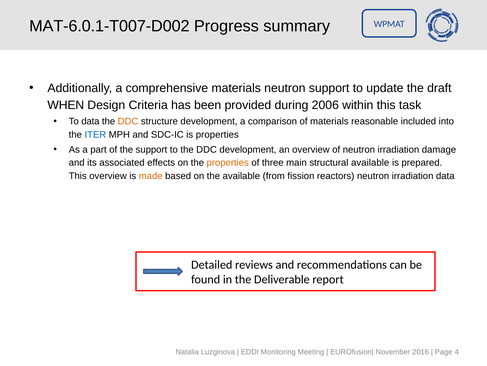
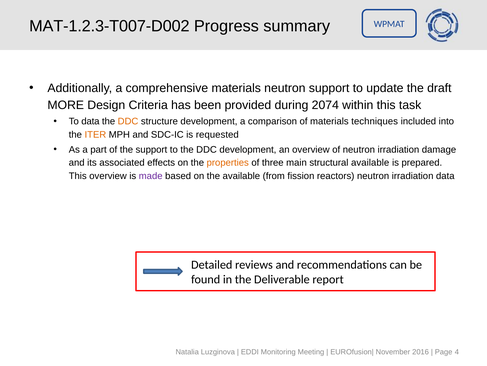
MAT-6.0.1-T007-D002: MAT-6.0.1-T007-D002 -> MAT-1.2.3-T007-D002
WHEN: WHEN -> MORE
2006: 2006 -> 2074
reasonable: reasonable -> techniques
ITER colour: blue -> orange
is properties: properties -> requested
made colour: orange -> purple
